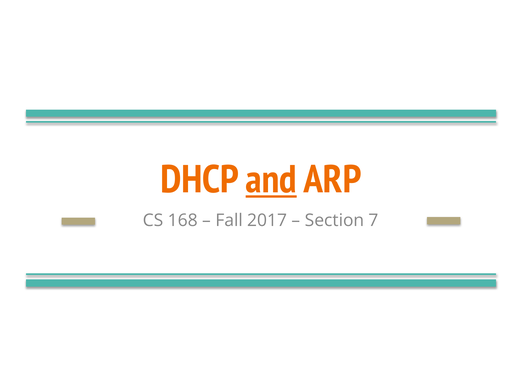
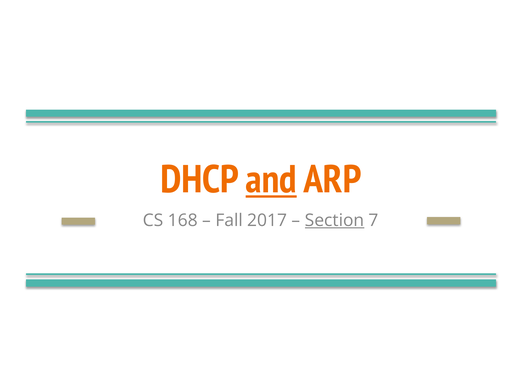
Section underline: none -> present
